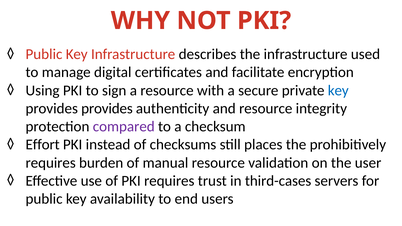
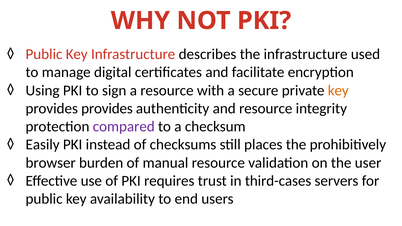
key at (338, 90) colour: blue -> orange
Effort: Effort -> Easily
requires at (51, 163): requires -> browser
